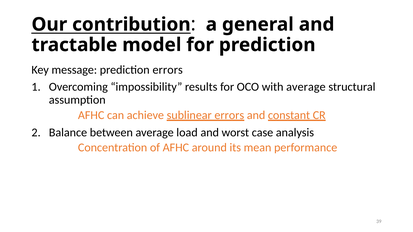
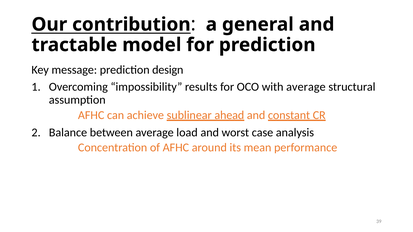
prediction errors: errors -> design
sublinear errors: errors -> ahead
